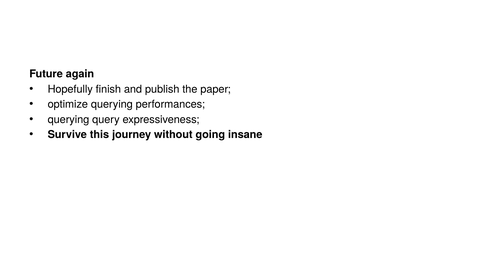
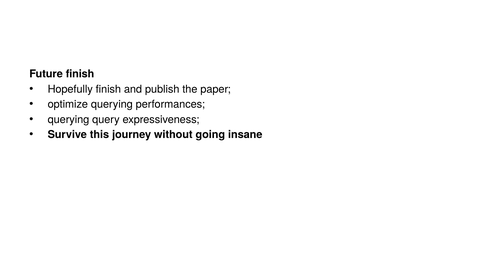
Future again: again -> finish
